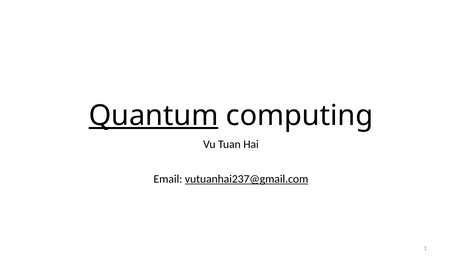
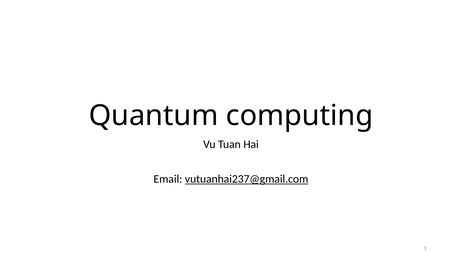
Quantum underline: present -> none
